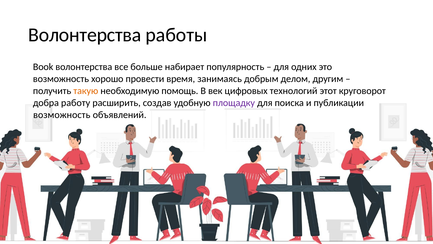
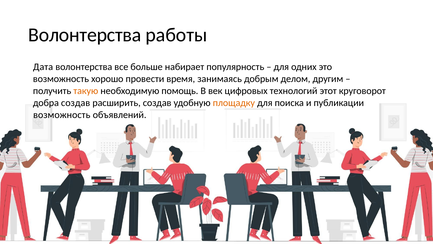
Book: Book -> Дата
добра работу: работу -> создав
площадку colour: purple -> orange
